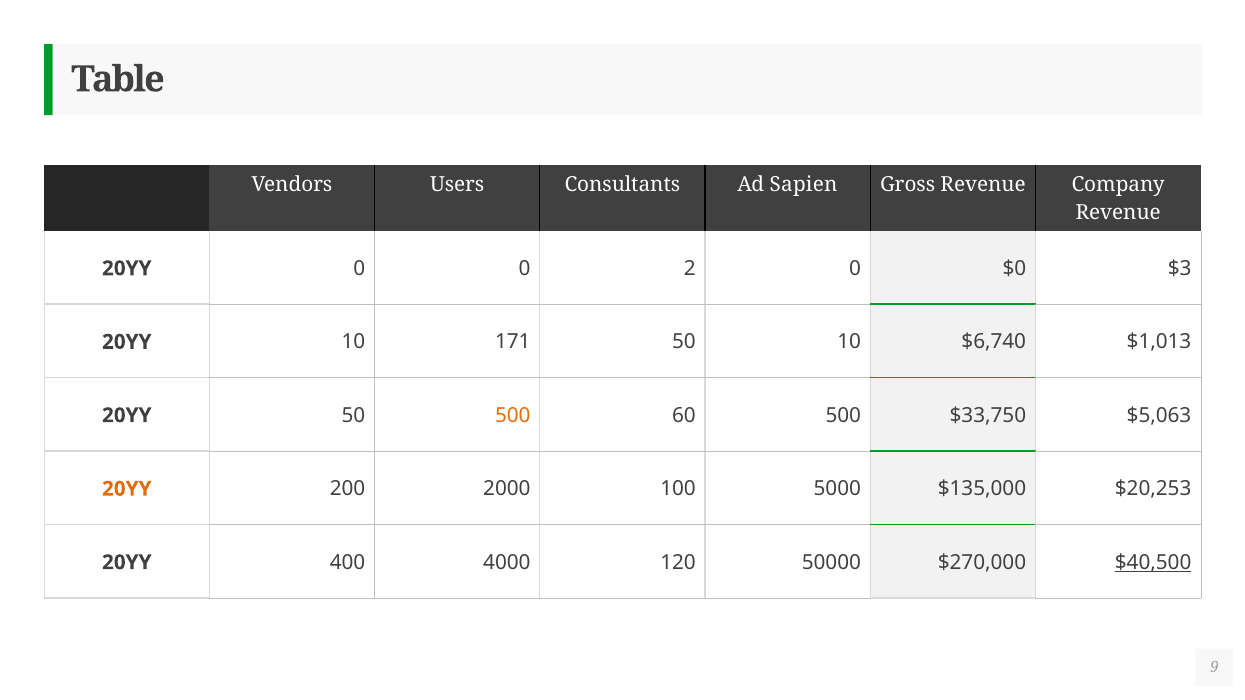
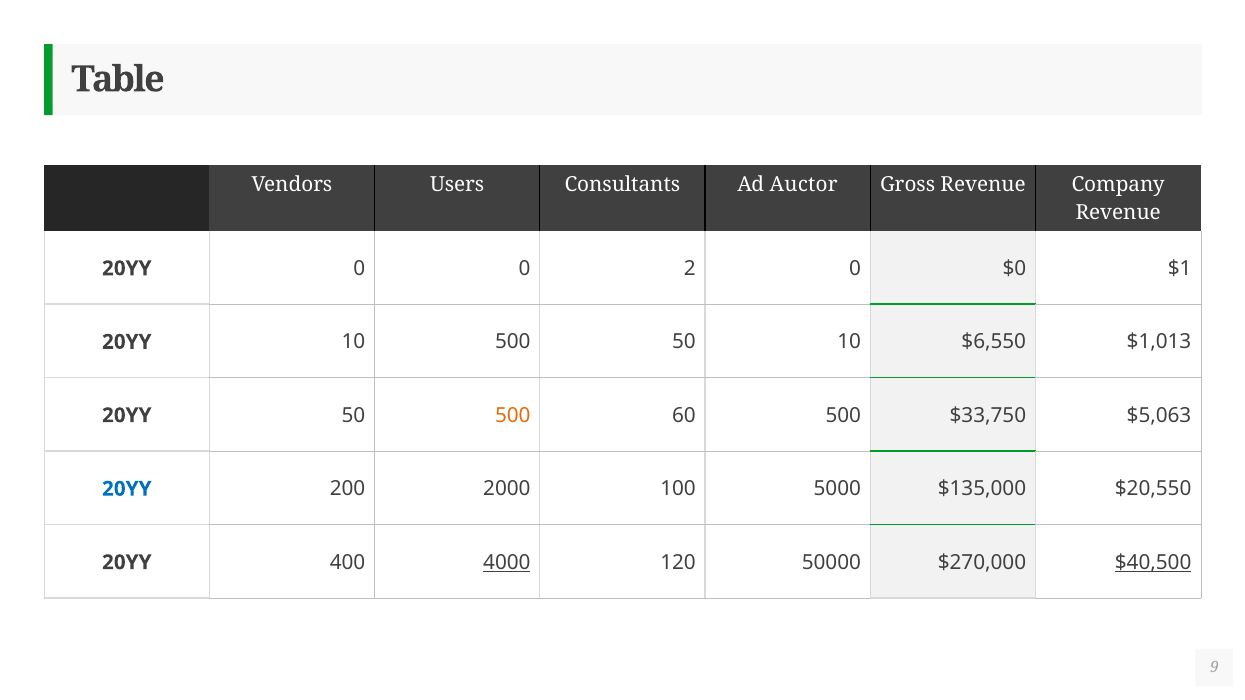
Sapien: Sapien -> Auctor
$3: $3 -> $1
10 171: 171 -> 500
$6,740: $6,740 -> $6,550
20YY at (127, 489) colour: orange -> blue
$20,253: $20,253 -> $20,550
4000 underline: none -> present
